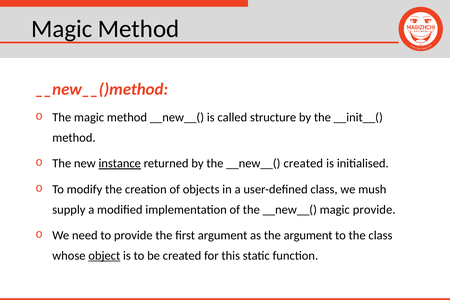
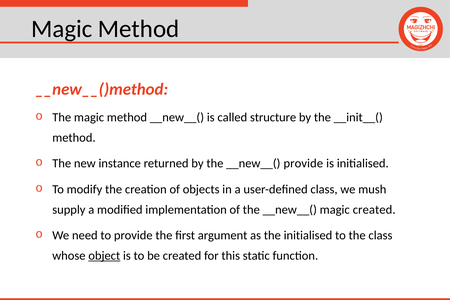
instance underline: present -> none
__new__( created: created -> provide
magic provide: provide -> created
the argument: argument -> initialised
